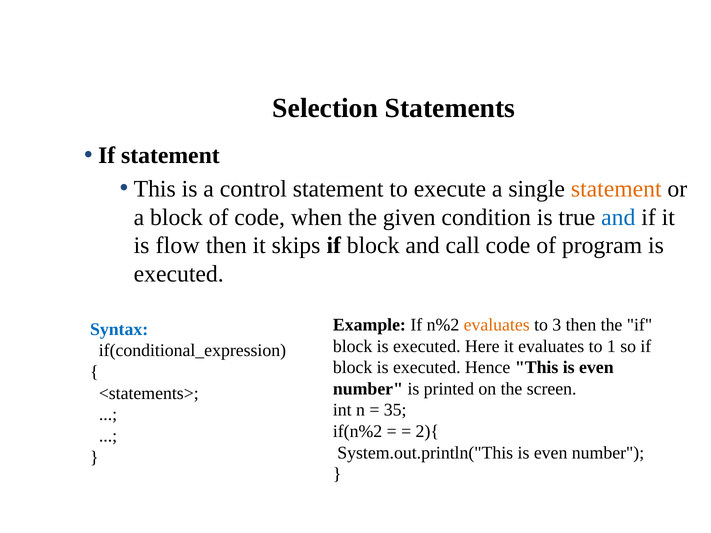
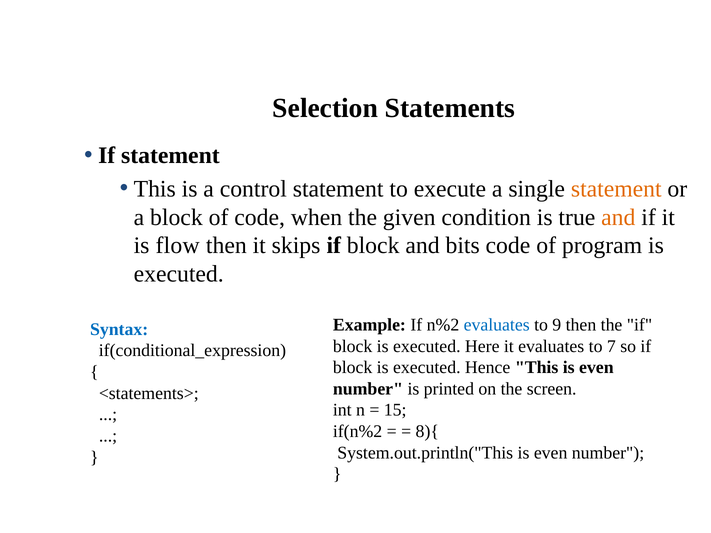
and at (618, 217) colour: blue -> orange
call: call -> bits
evaluates at (497, 325) colour: orange -> blue
3: 3 -> 9
1: 1 -> 7
35: 35 -> 15
2){: 2){ -> 8){
